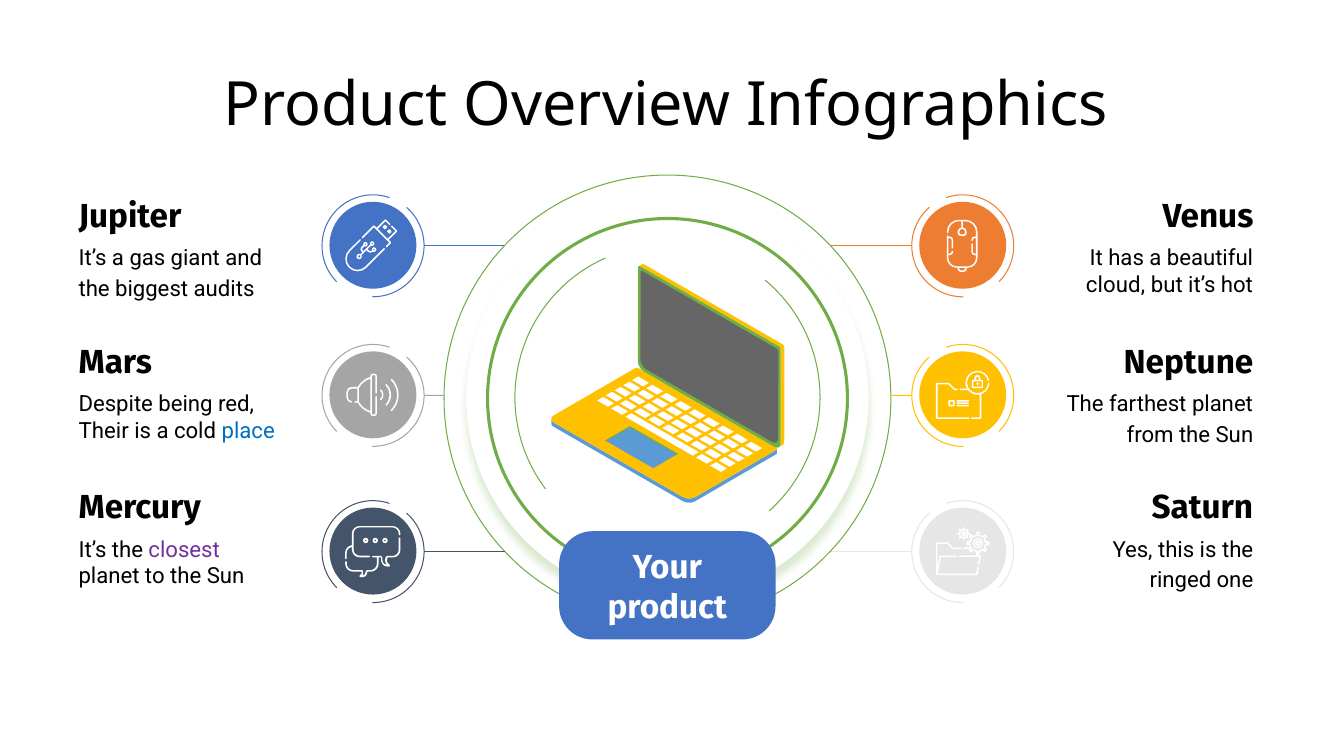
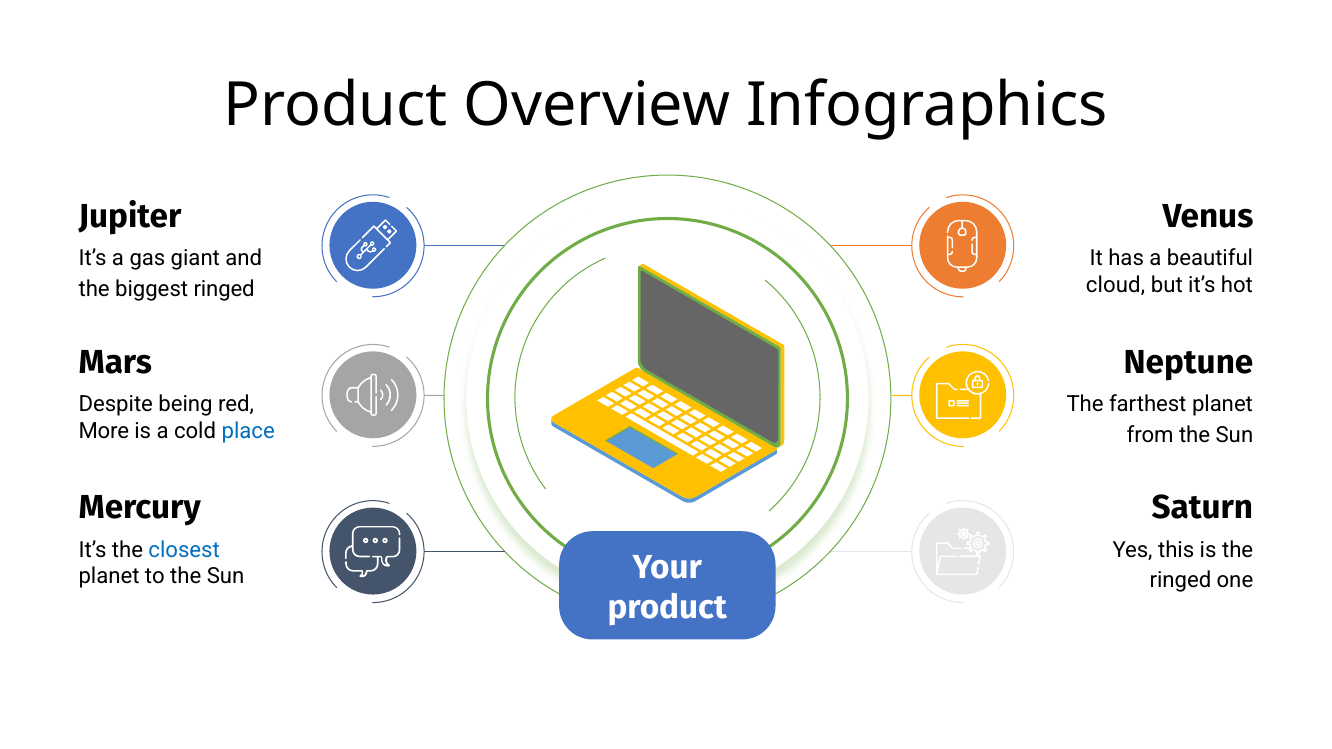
biggest audits: audits -> ringed
Their: Their -> More
closest colour: purple -> blue
